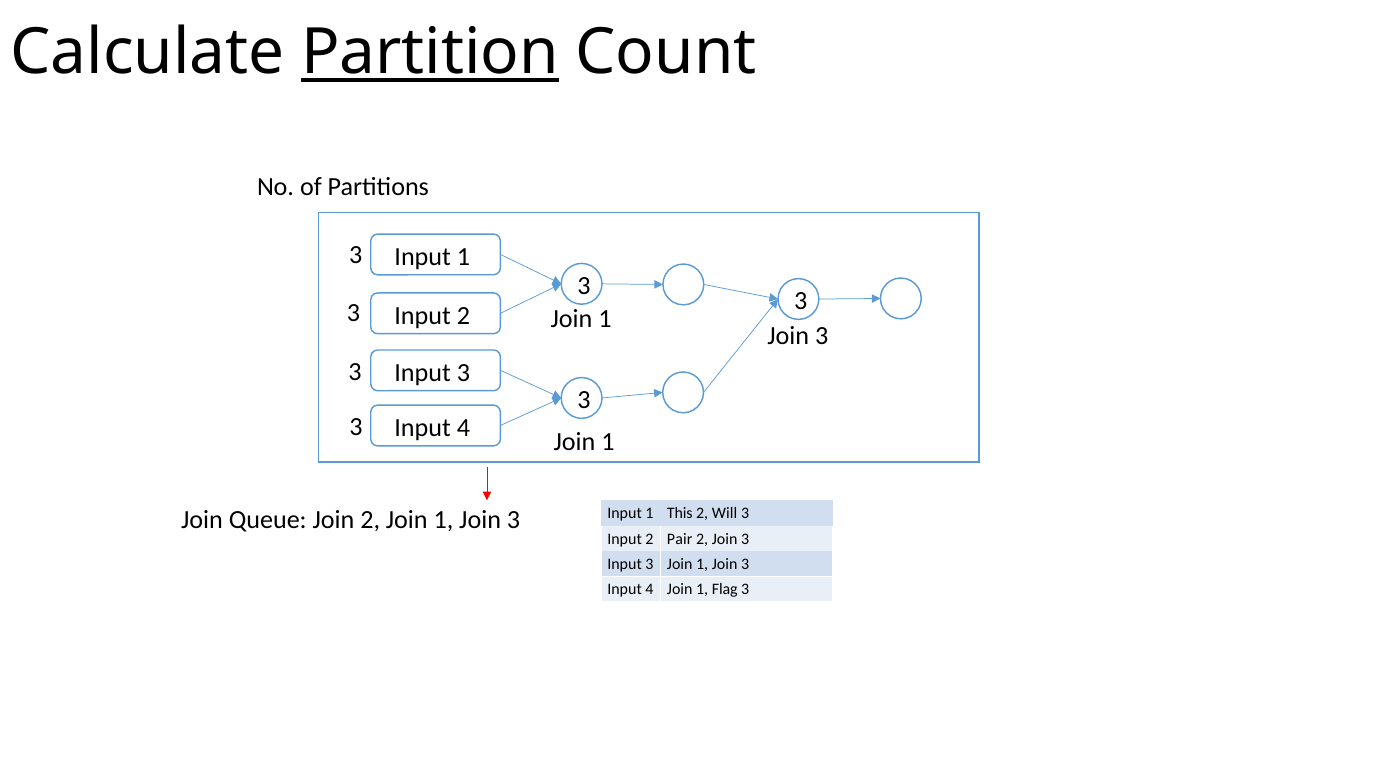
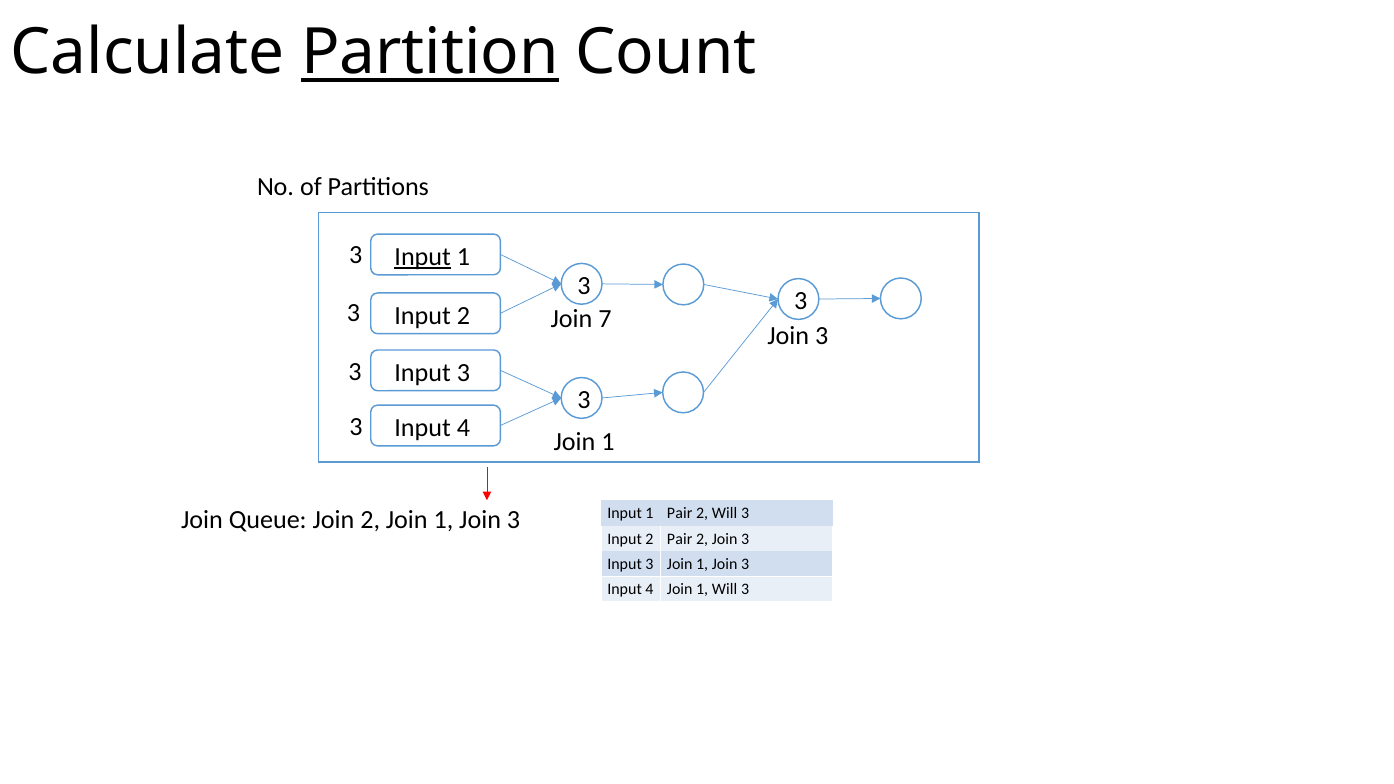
Input at (423, 257) underline: none -> present
1 at (605, 319): 1 -> 7
1 This: This -> Pair
1 Flag: Flag -> Will
